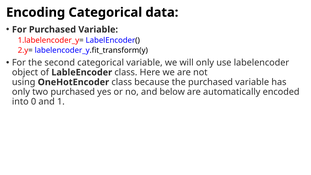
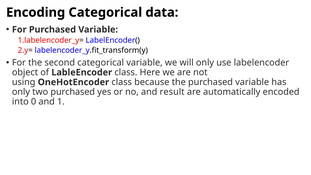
below: below -> result
